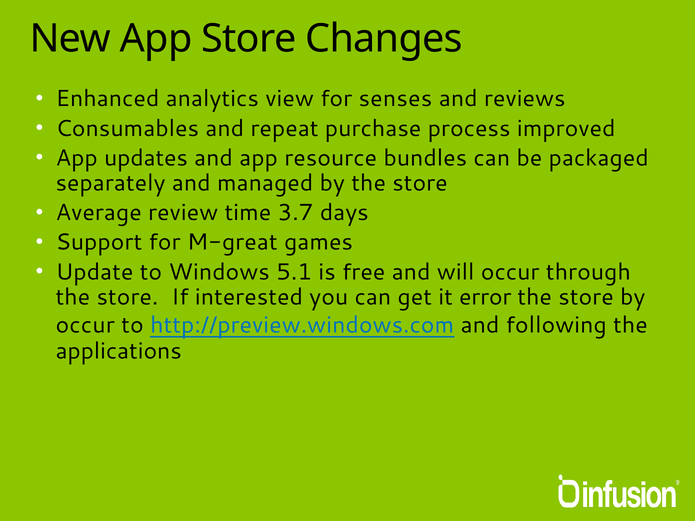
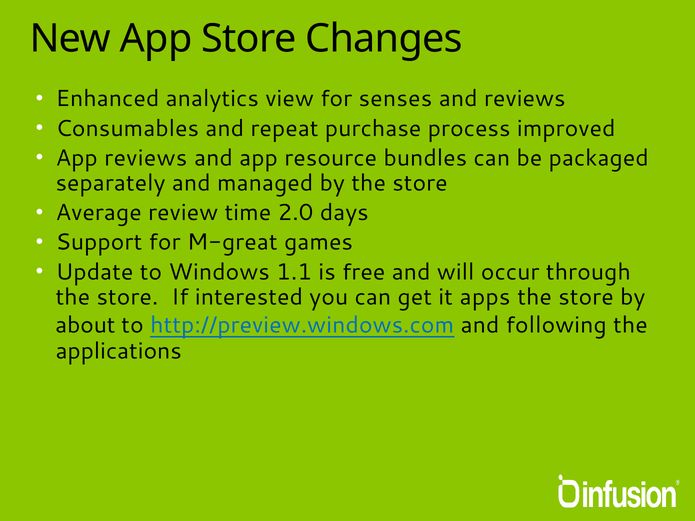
App updates: updates -> reviews
3.7: 3.7 -> 2.0
5.1: 5.1 -> 1.1
error: error -> apps
occur at (85, 325): occur -> about
